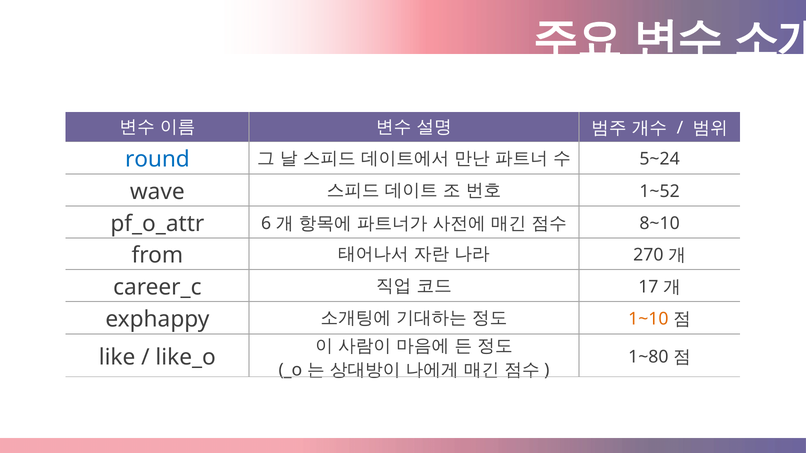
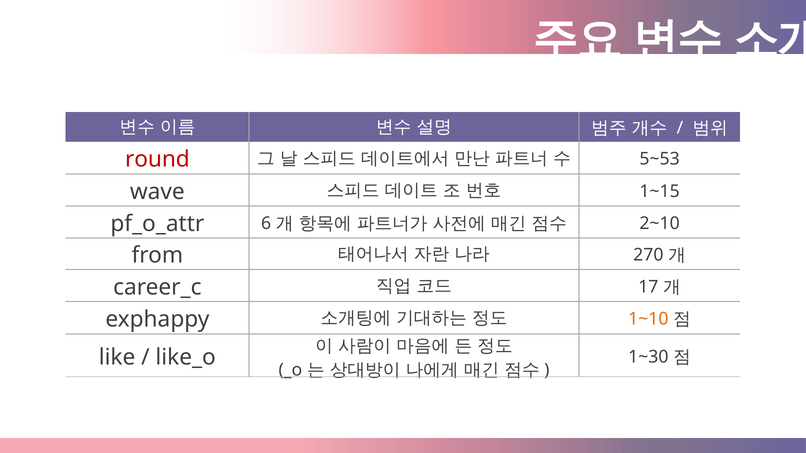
round colour: blue -> red
5~24: 5~24 -> 5~53
1~52: 1~52 -> 1~15
8~10: 8~10 -> 2~10
1~80: 1~80 -> 1~30
